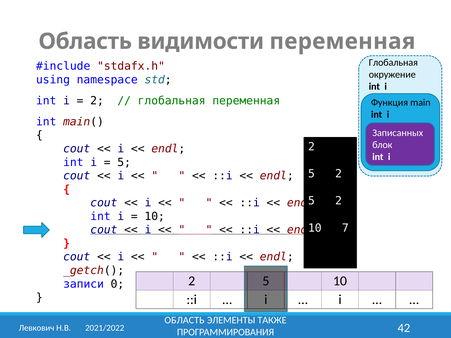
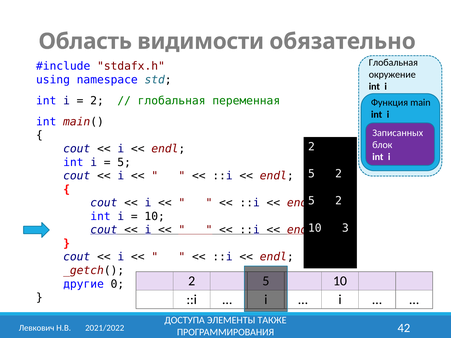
видимости переменная: переменная -> обязательно
7: 7 -> 3
записи: записи -> другие
ОБЛАСТЬ at (185, 320): ОБЛАСТЬ -> ДОСТУПА
